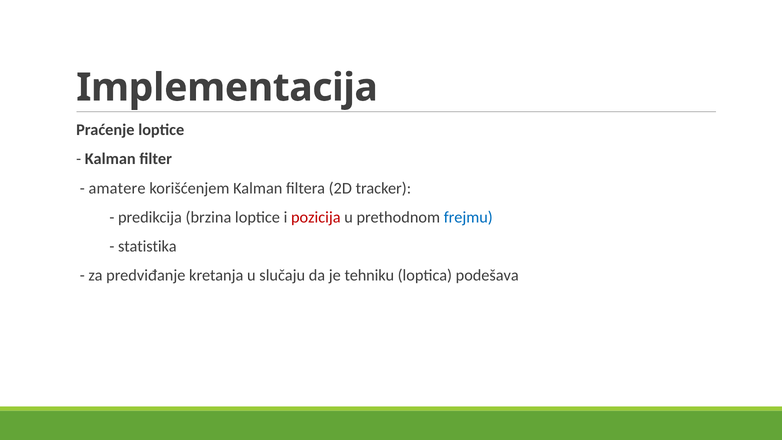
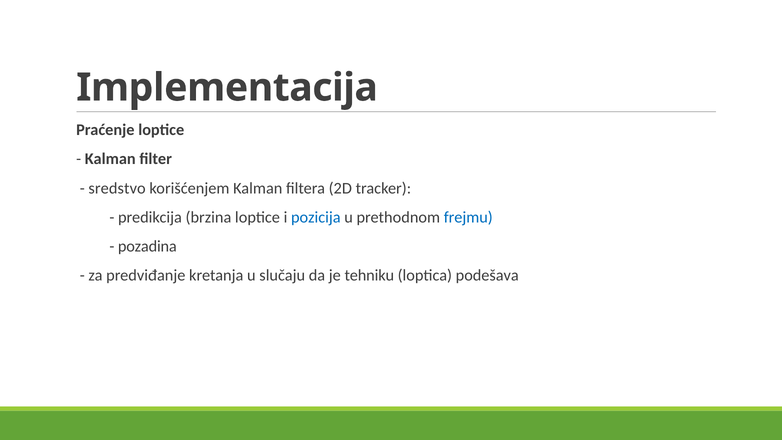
amatere: amatere -> sredstvo
pozicija colour: red -> blue
statistika: statistika -> pozadina
